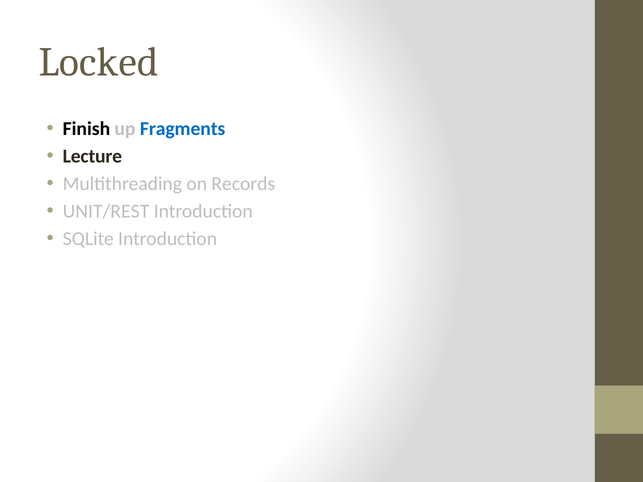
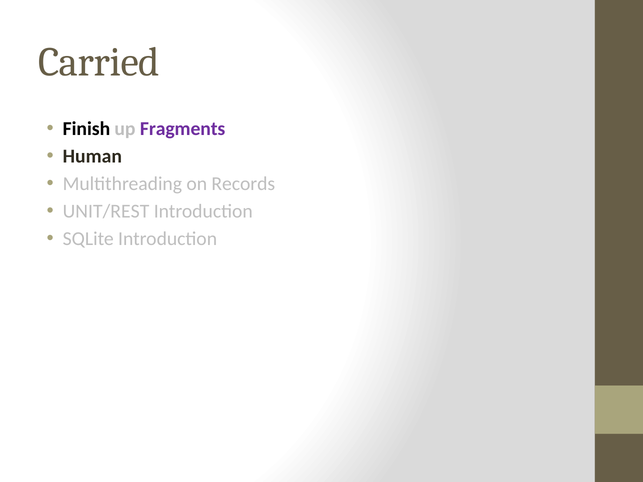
Locked: Locked -> Carried
Fragments colour: blue -> purple
Lecture: Lecture -> Human
